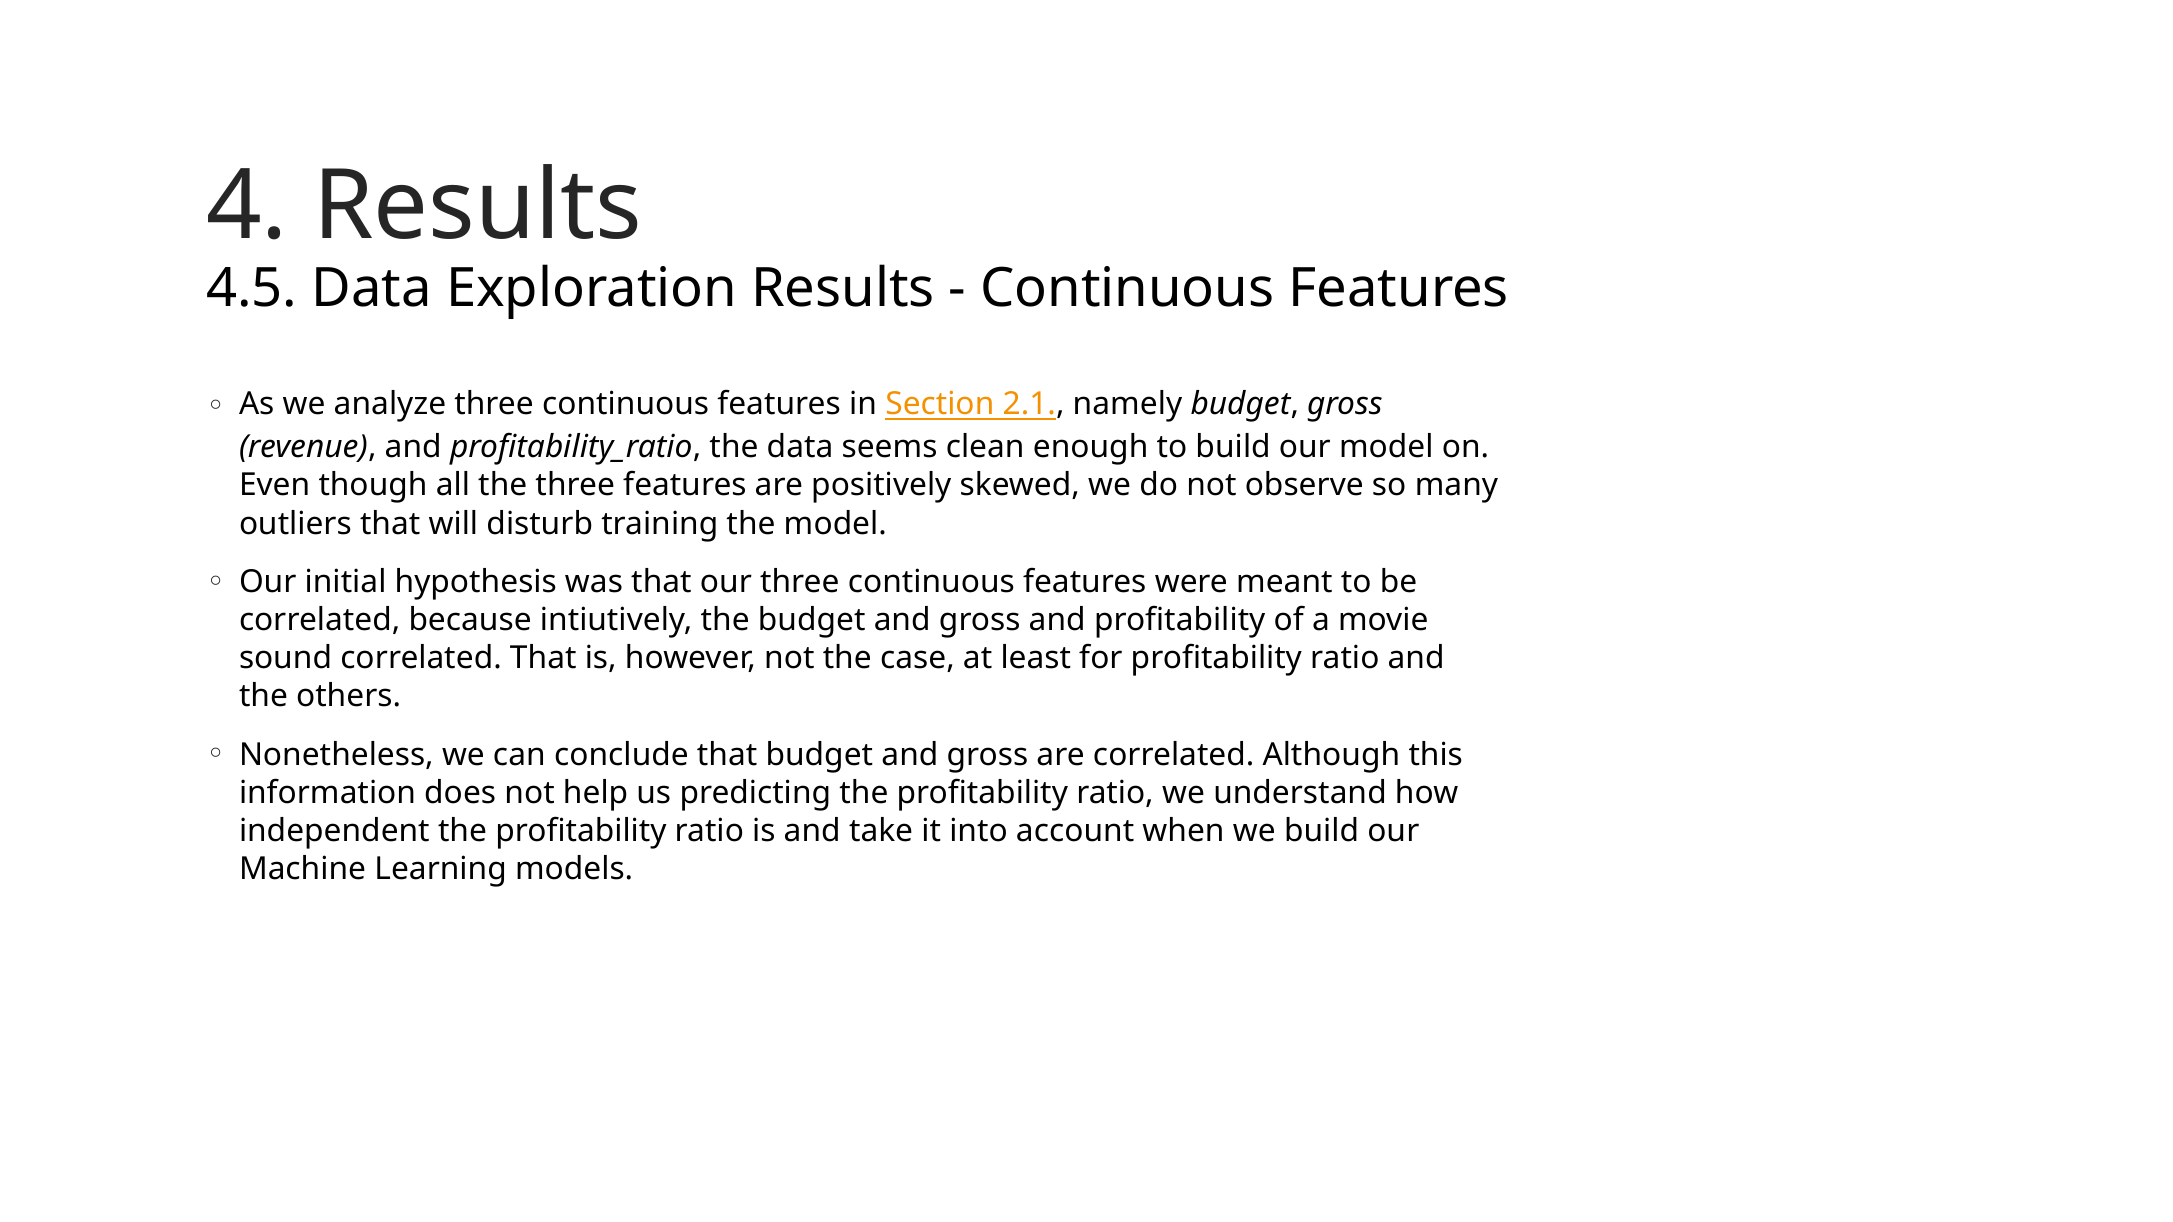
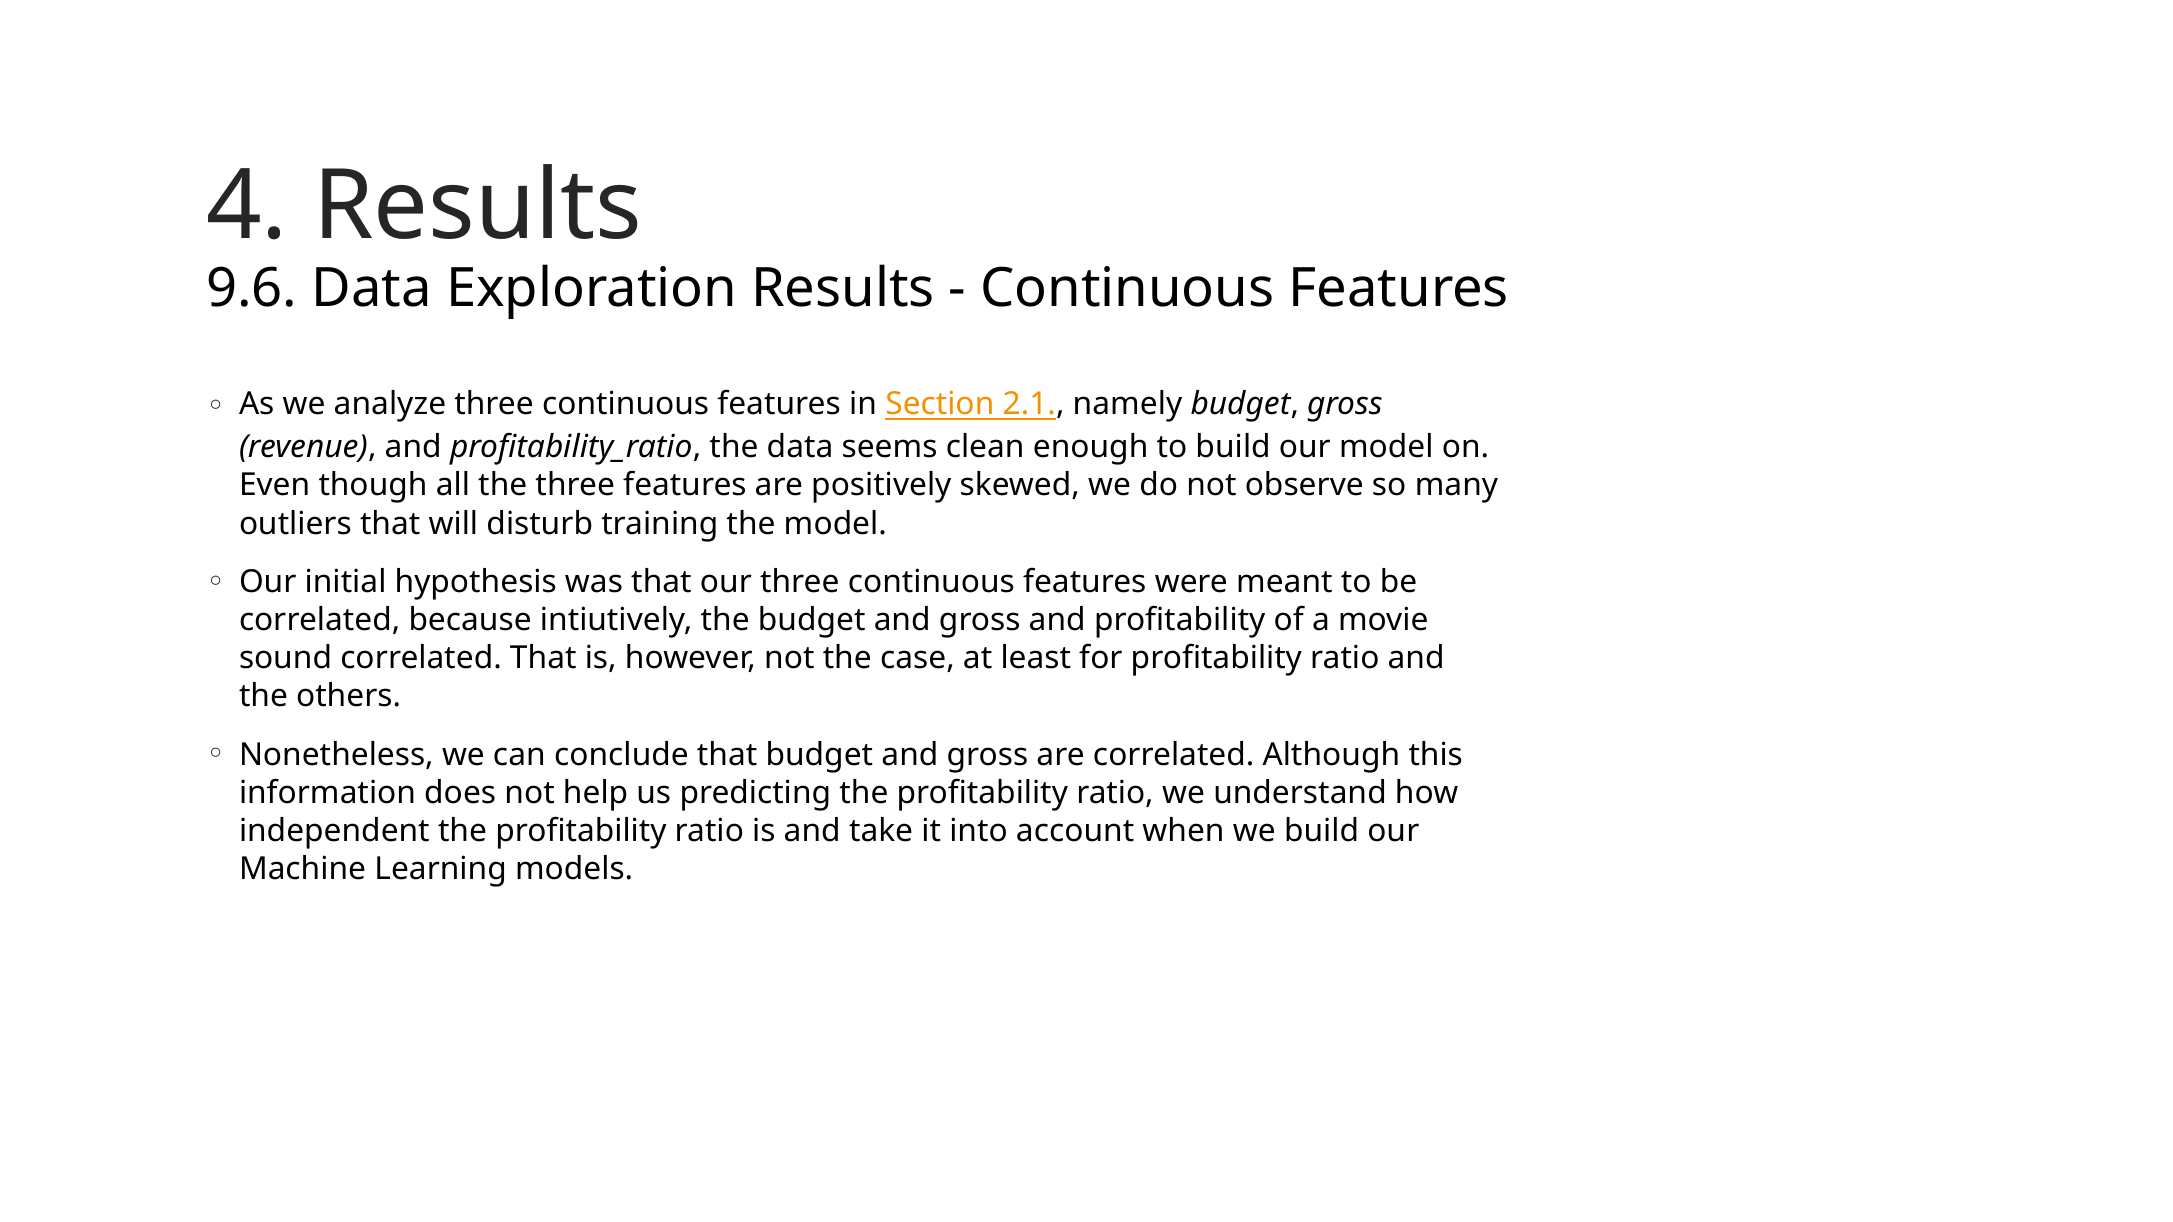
4.5: 4.5 -> 9.6
